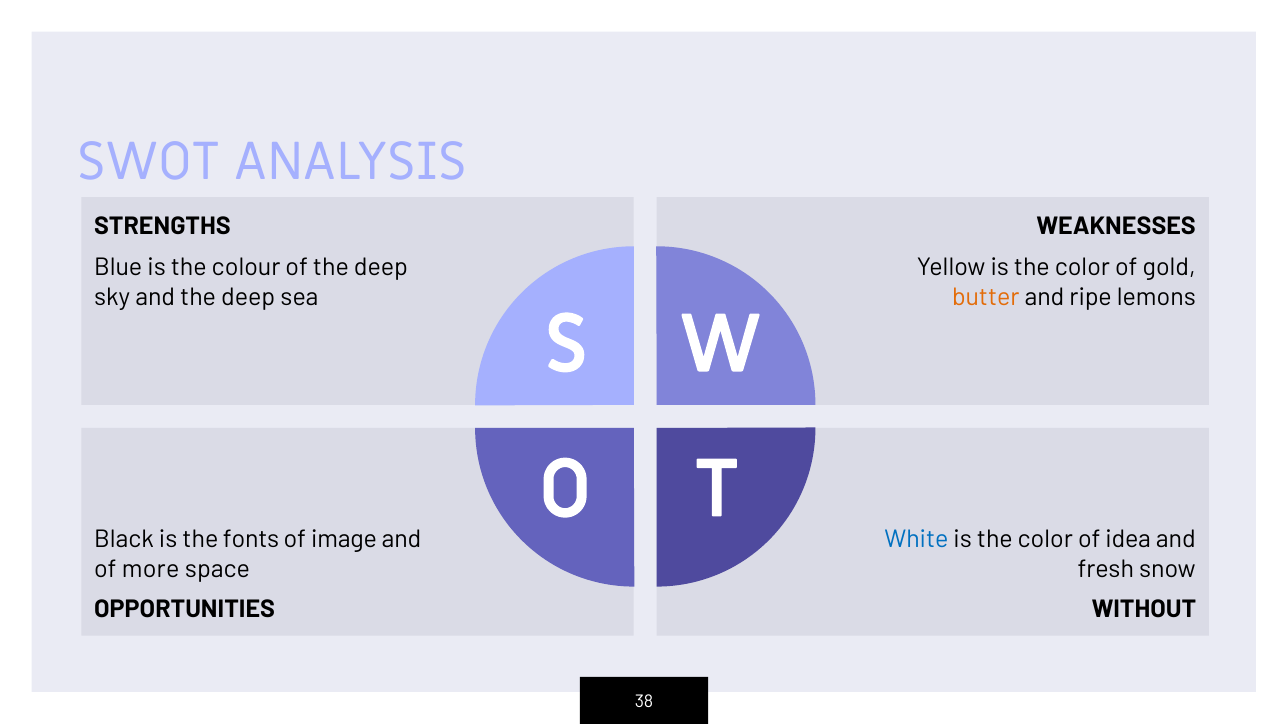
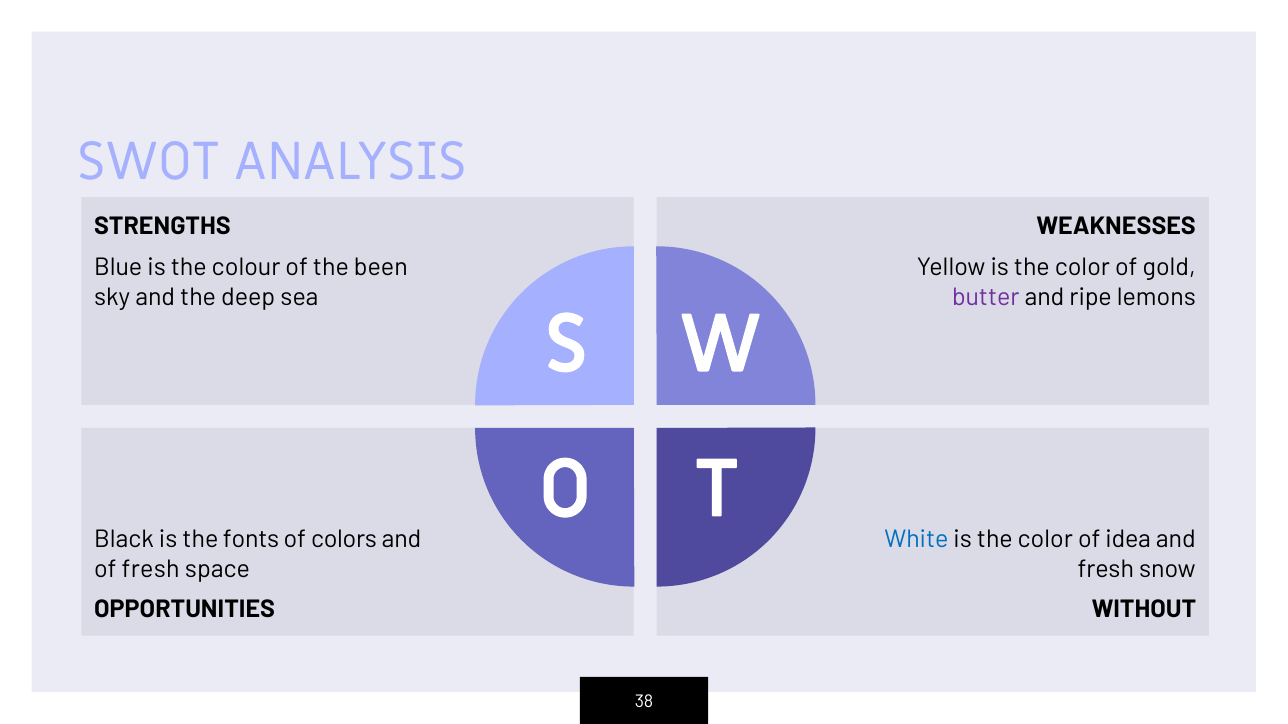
of the deep: deep -> been
butter colour: orange -> purple
image: image -> colors
of more: more -> fresh
